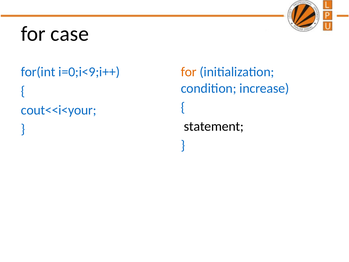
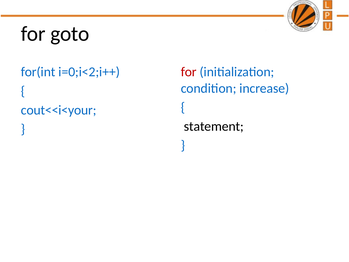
case: case -> goto
i=0;i<9;i++: i=0;i<9;i++ -> i=0;i<2;i++
for at (189, 72) colour: orange -> red
